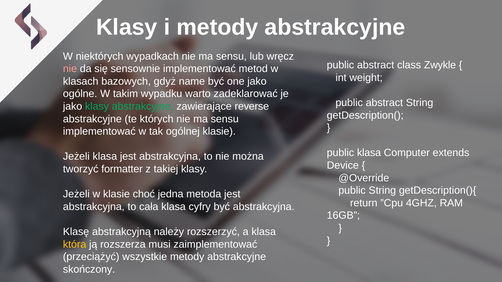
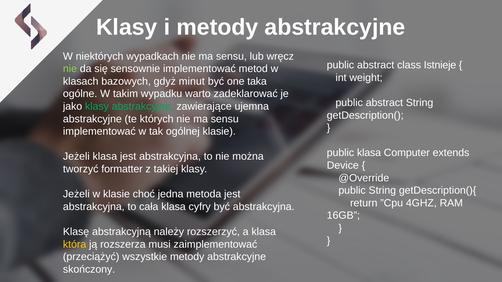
Zwykle: Zwykle -> Istnieje
nie at (70, 69) colour: pink -> light green
name: name -> minut
one jako: jako -> taka
reverse: reverse -> ujemna
